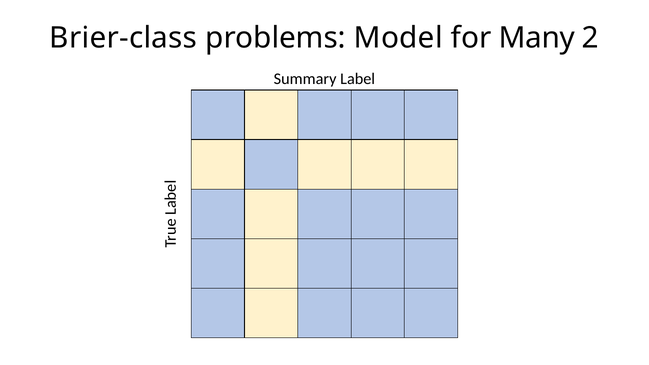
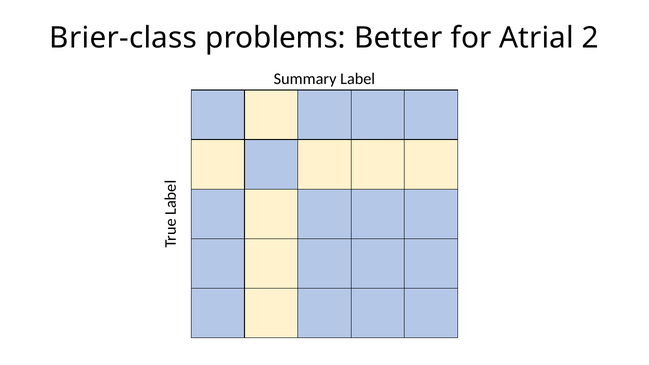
Model: Model -> Better
Many: Many -> Atrial
